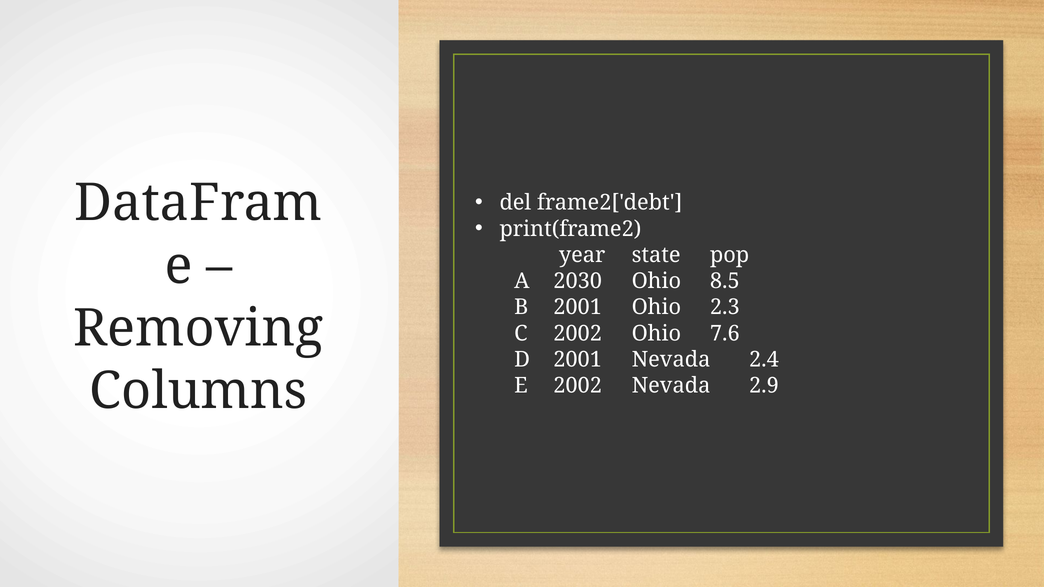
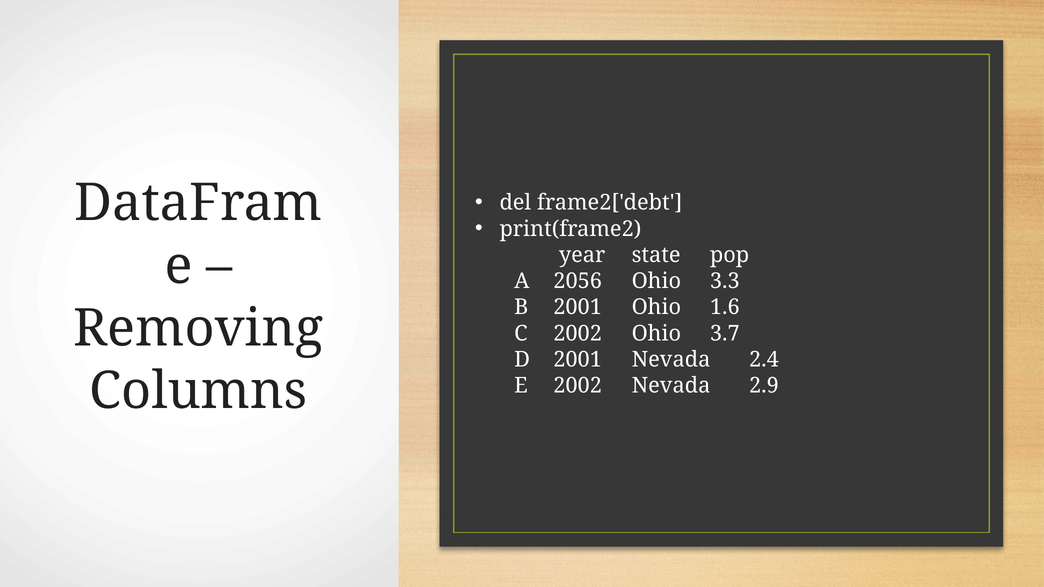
2030: 2030 -> 2056
8.5: 8.5 -> 3.3
2.3: 2.3 -> 1.6
7.6: 7.6 -> 3.7
